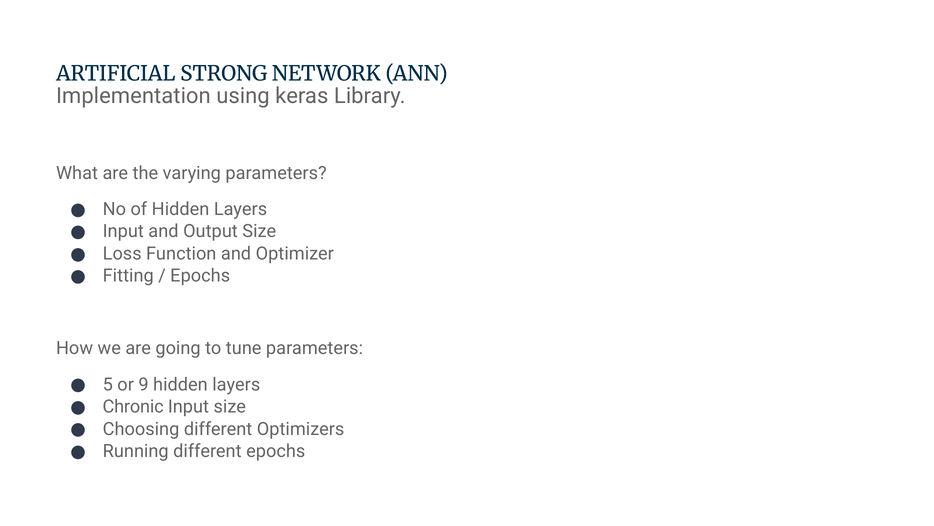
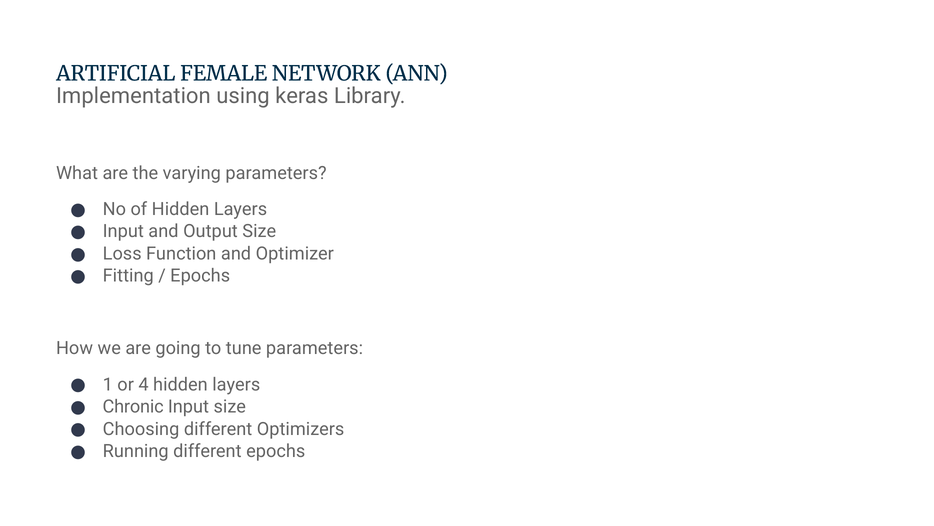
STRONG: STRONG -> FEMALE
5: 5 -> 1
9: 9 -> 4
